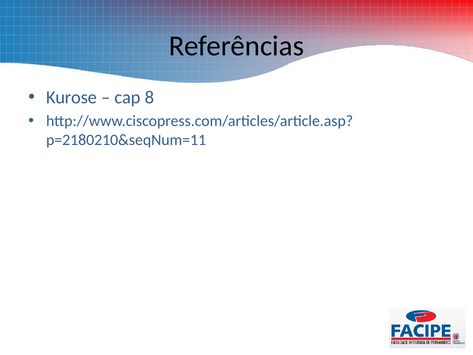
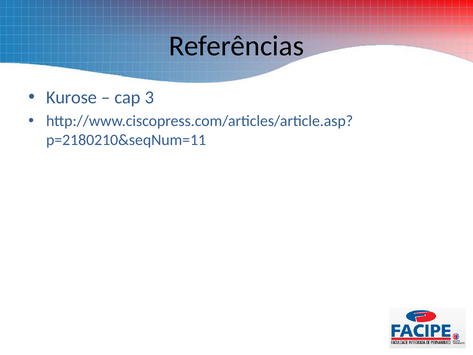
8: 8 -> 3
